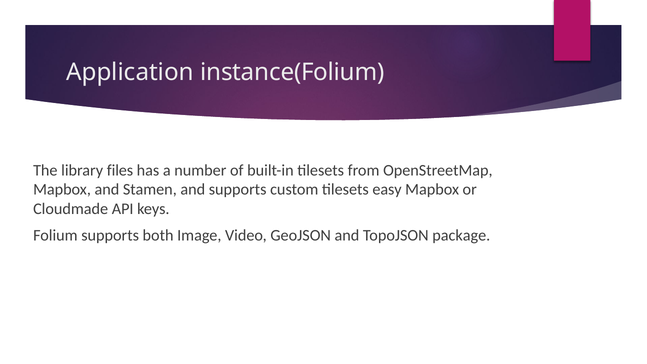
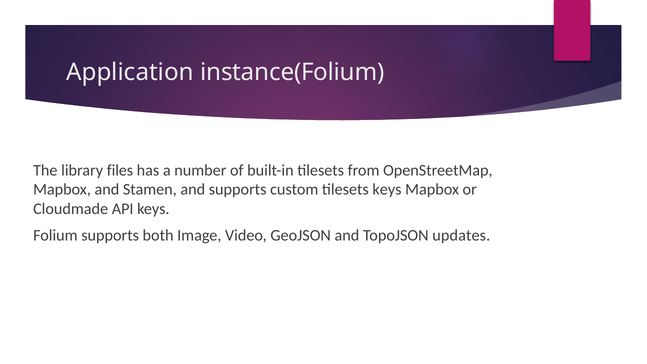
tilesets easy: easy -> keys
package: package -> updates
